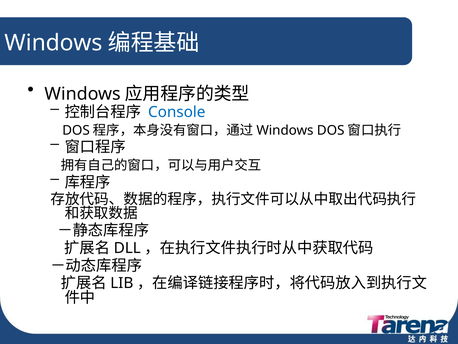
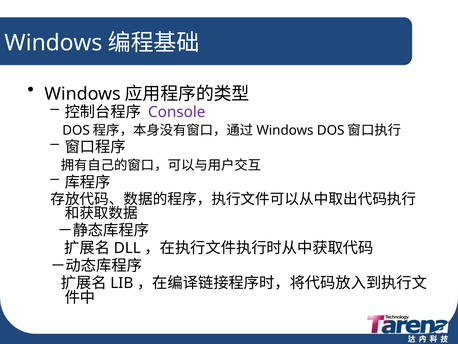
Console colour: blue -> purple
